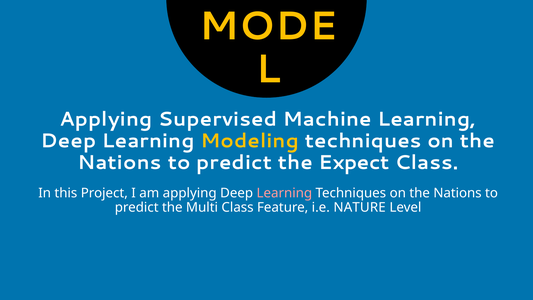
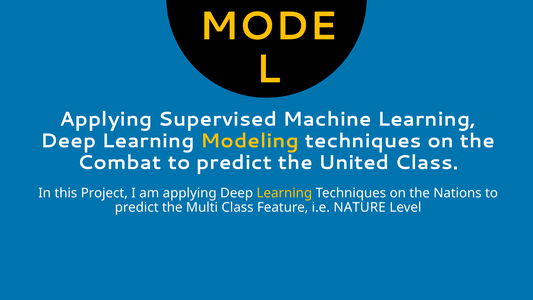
Nations at (119, 162): Nations -> Combat
Expect: Expect -> United
Learning at (284, 193) colour: pink -> yellow
